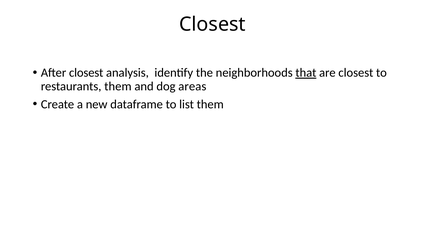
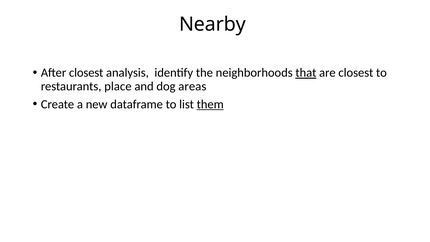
Closest at (212, 24): Closest -> Nearby
restaurants them: them -> place
them at (210, 104) underline: none -> present
